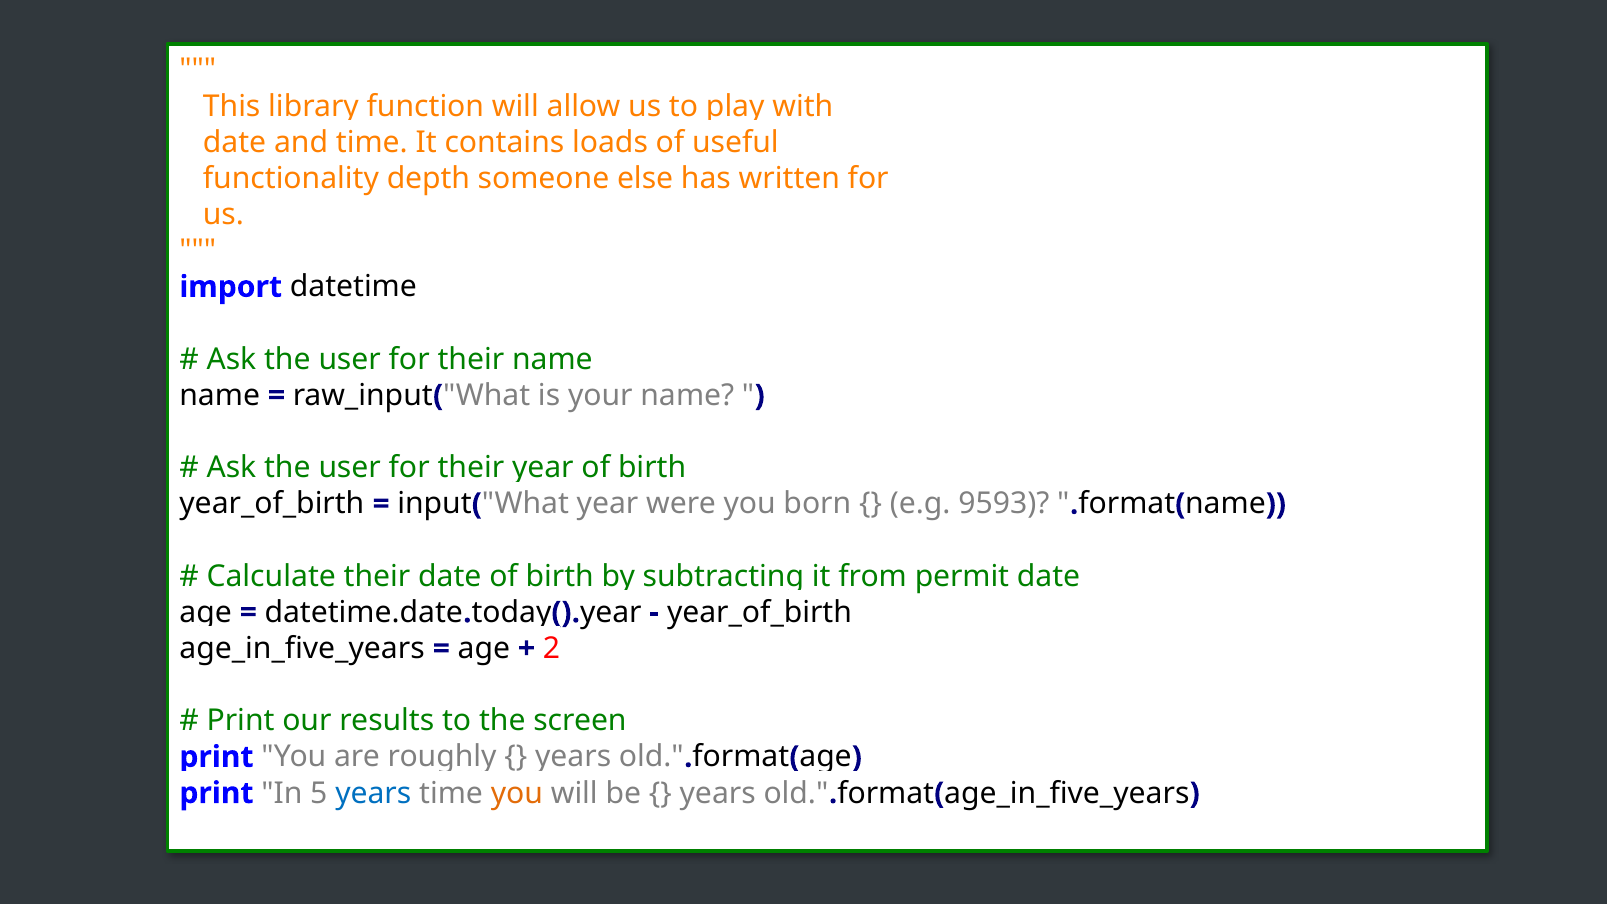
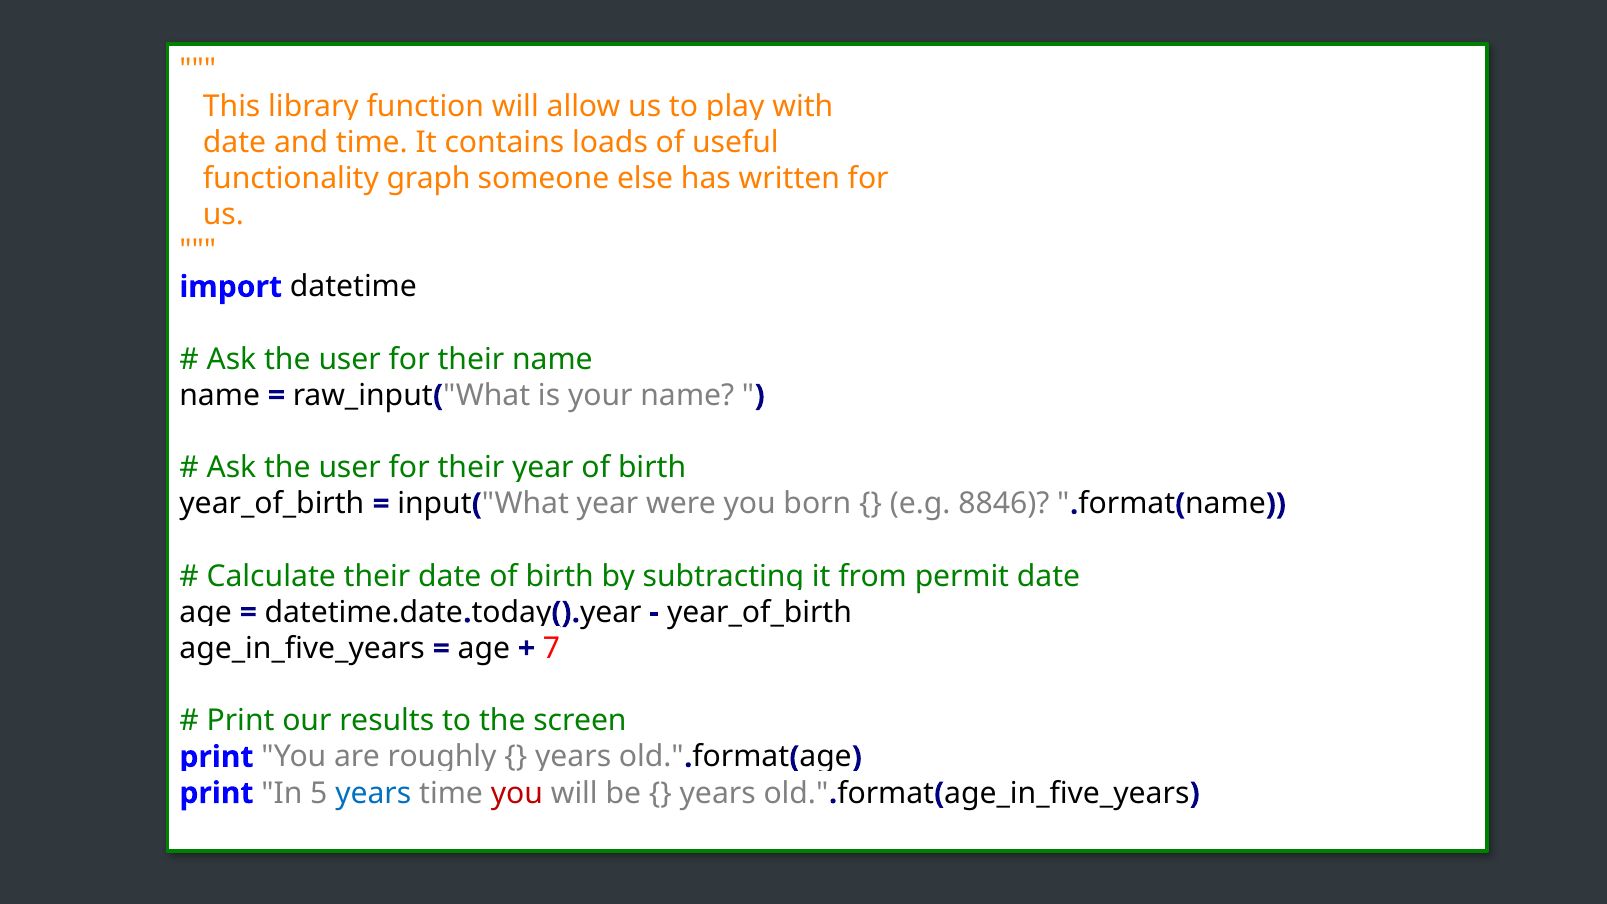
depth: depth -> graph
9593: 9593 -> 8846
2: 2 -> 7
you at (517, 793) colour: orange -> red
